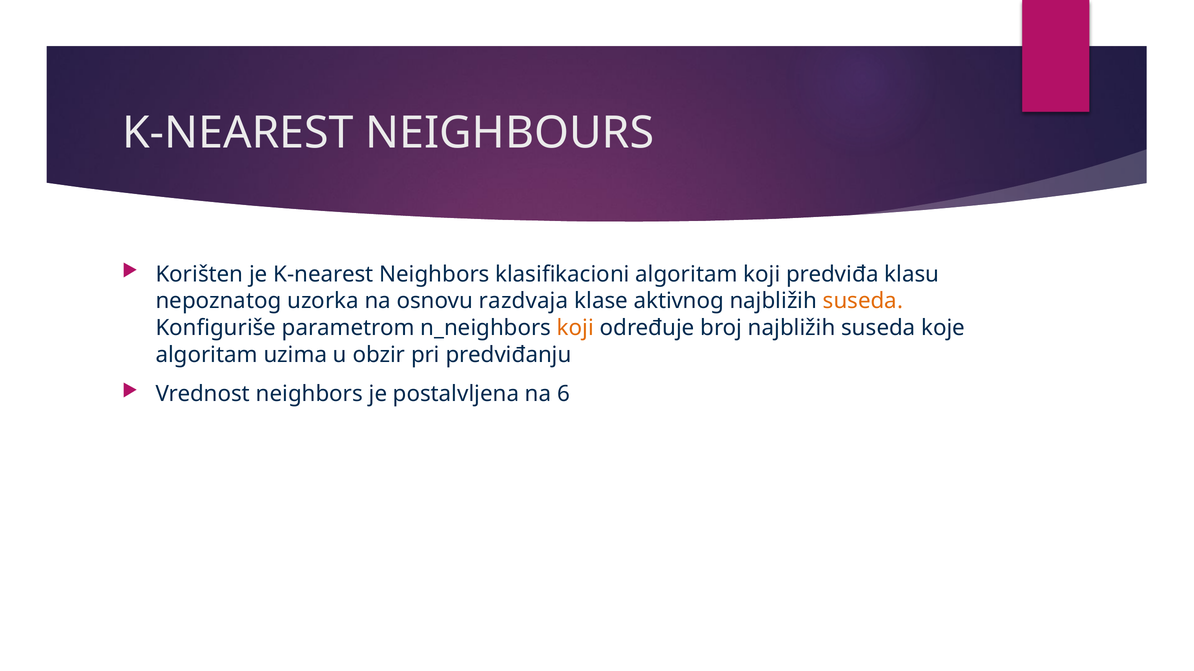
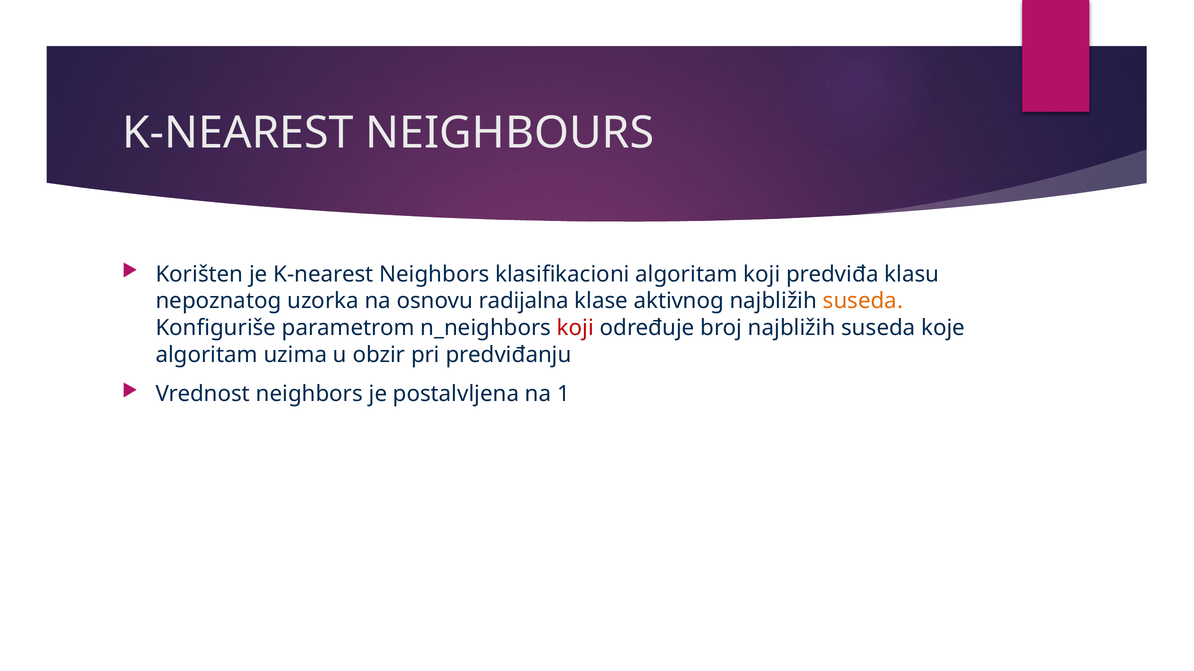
razdvaja: razdvaja -> radijalna
koji at (575, 328) colour: orange -> red
6: 6 -> 1
